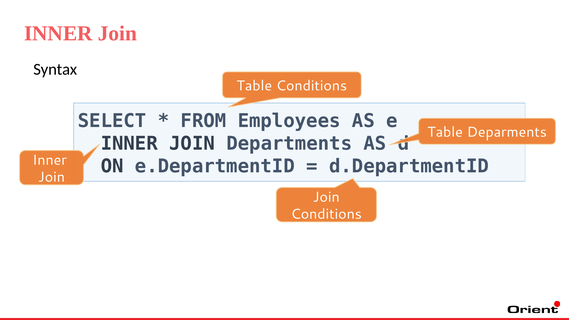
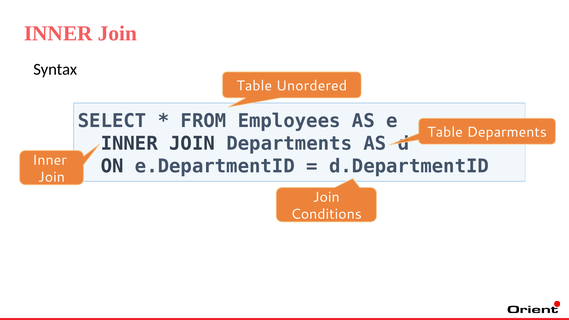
Table Conditions: Conditions -> Unordered
